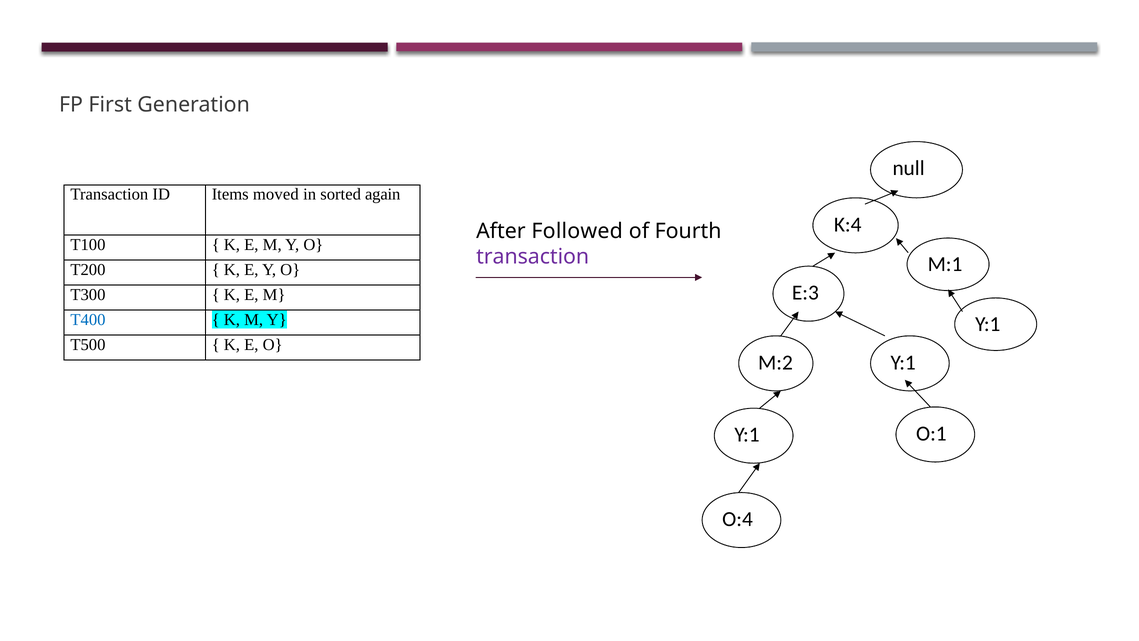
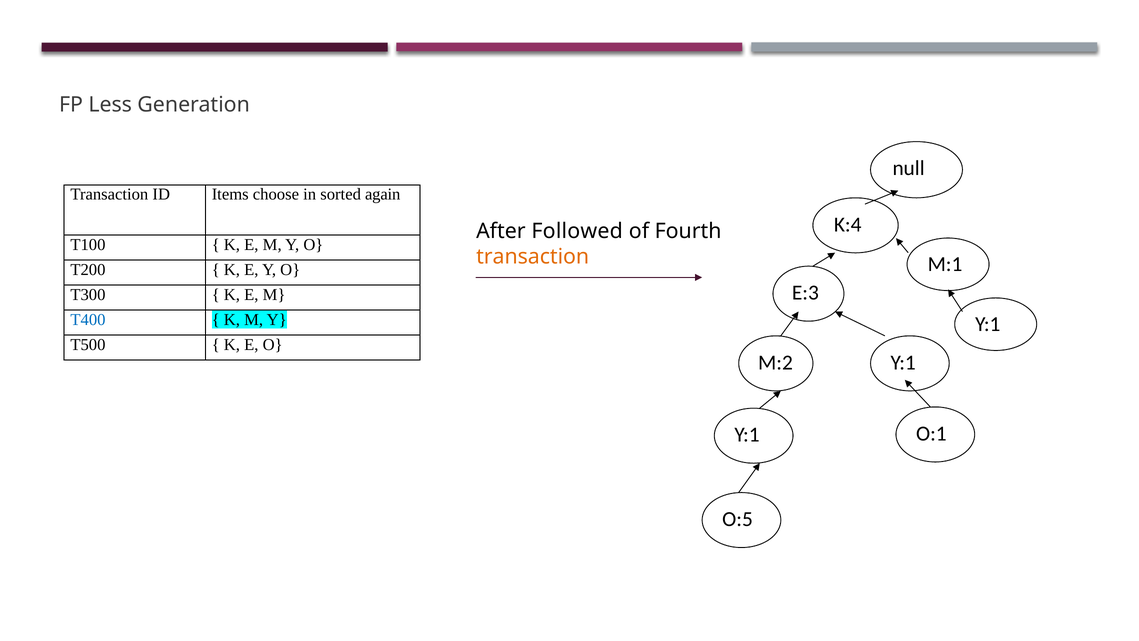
First: First -> Less
moved: moved -> choose
transaction at (533, 257) colour: purple -> orange
O:4: O:4 -> O:5
